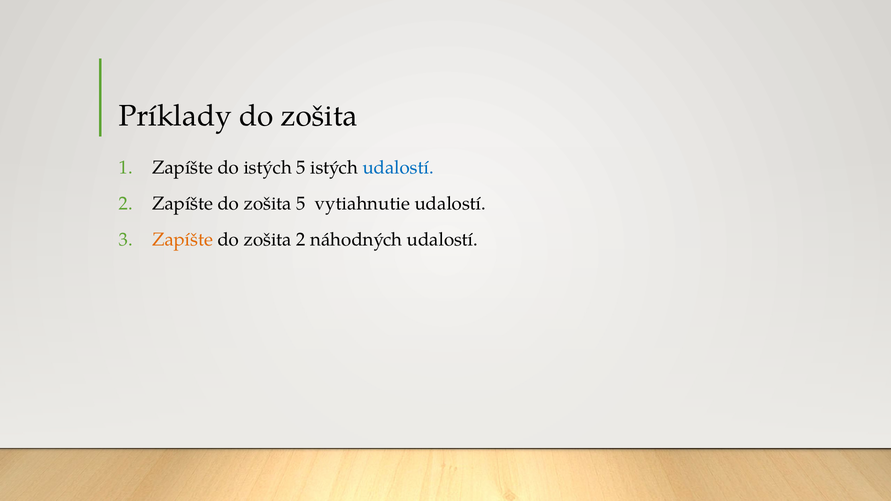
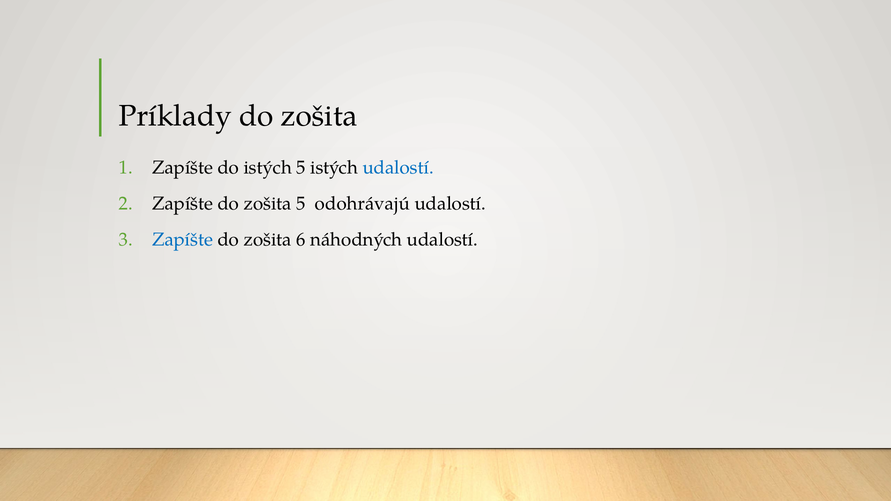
vytiahnutie: vytiahnutie -> odohrávajú
Zapíšte at (183, 240) colour: orange -> blue
zošita 2: 2 -> 6
